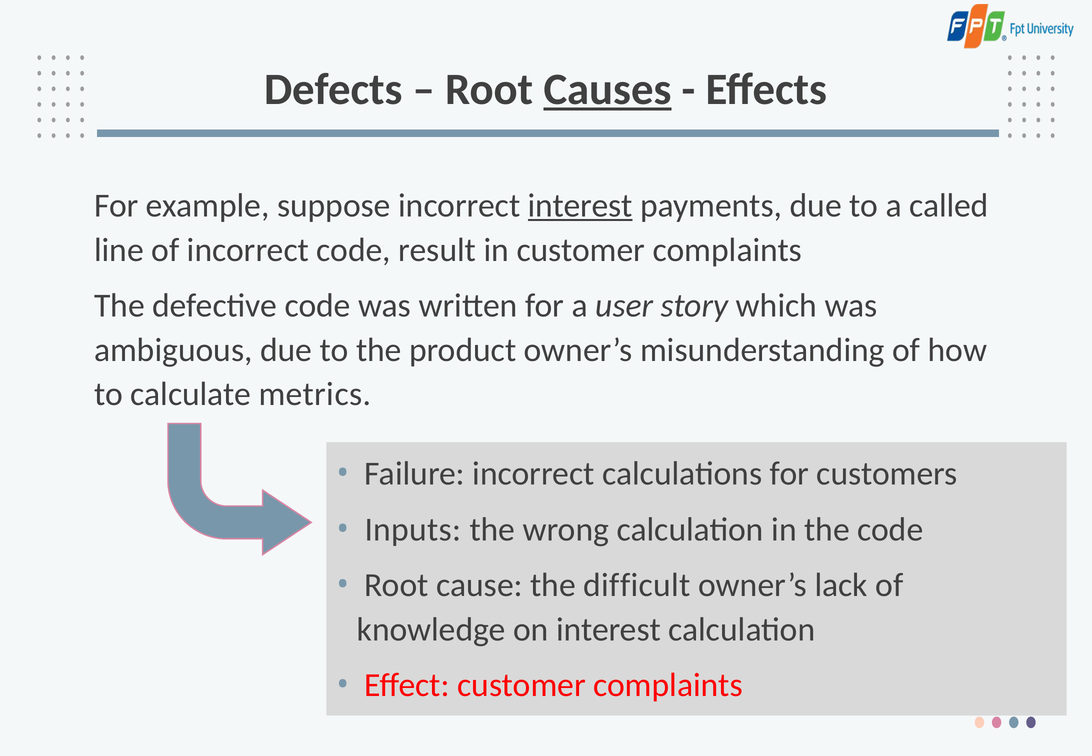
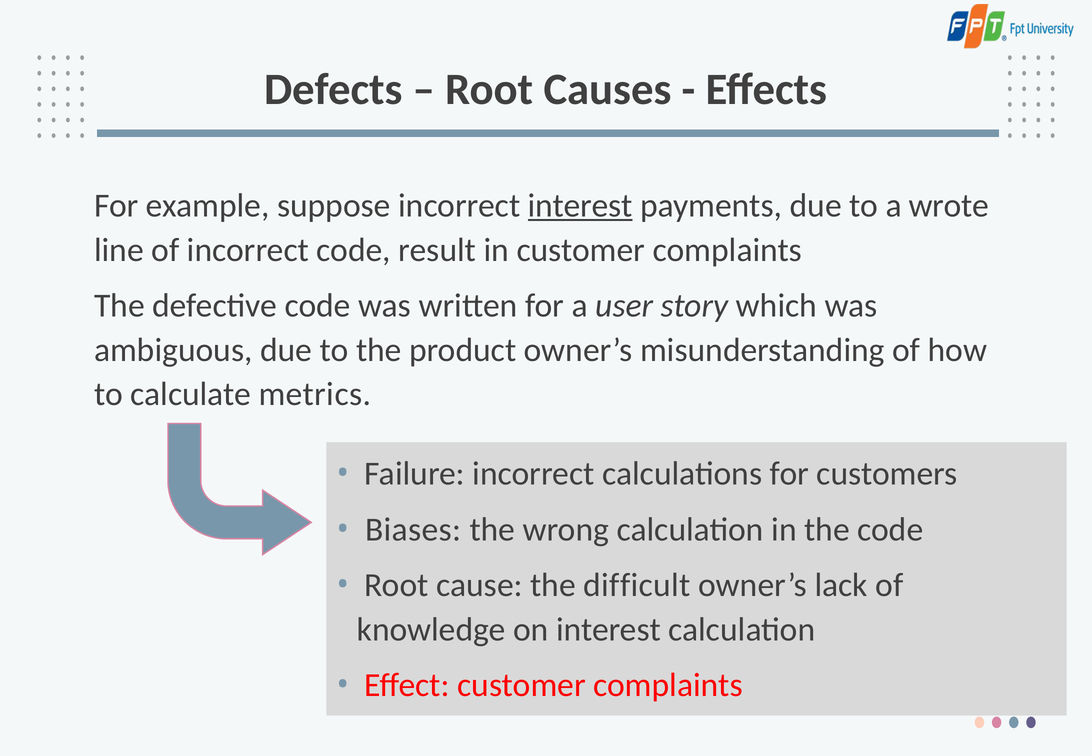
Causes underline: present -> none
called: called -> wrote
Inputs: Inputs -> Biases
